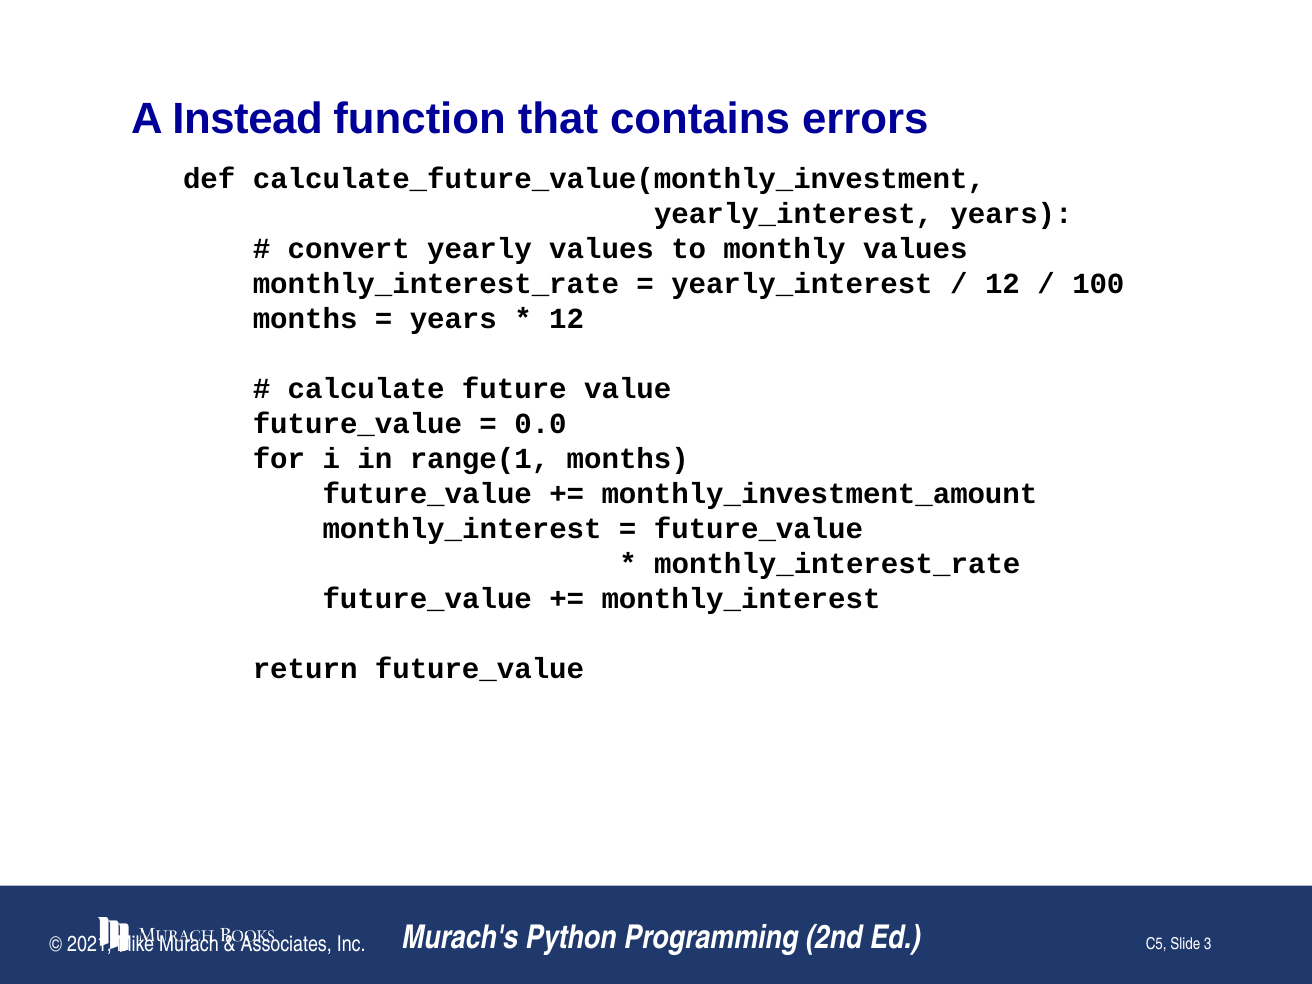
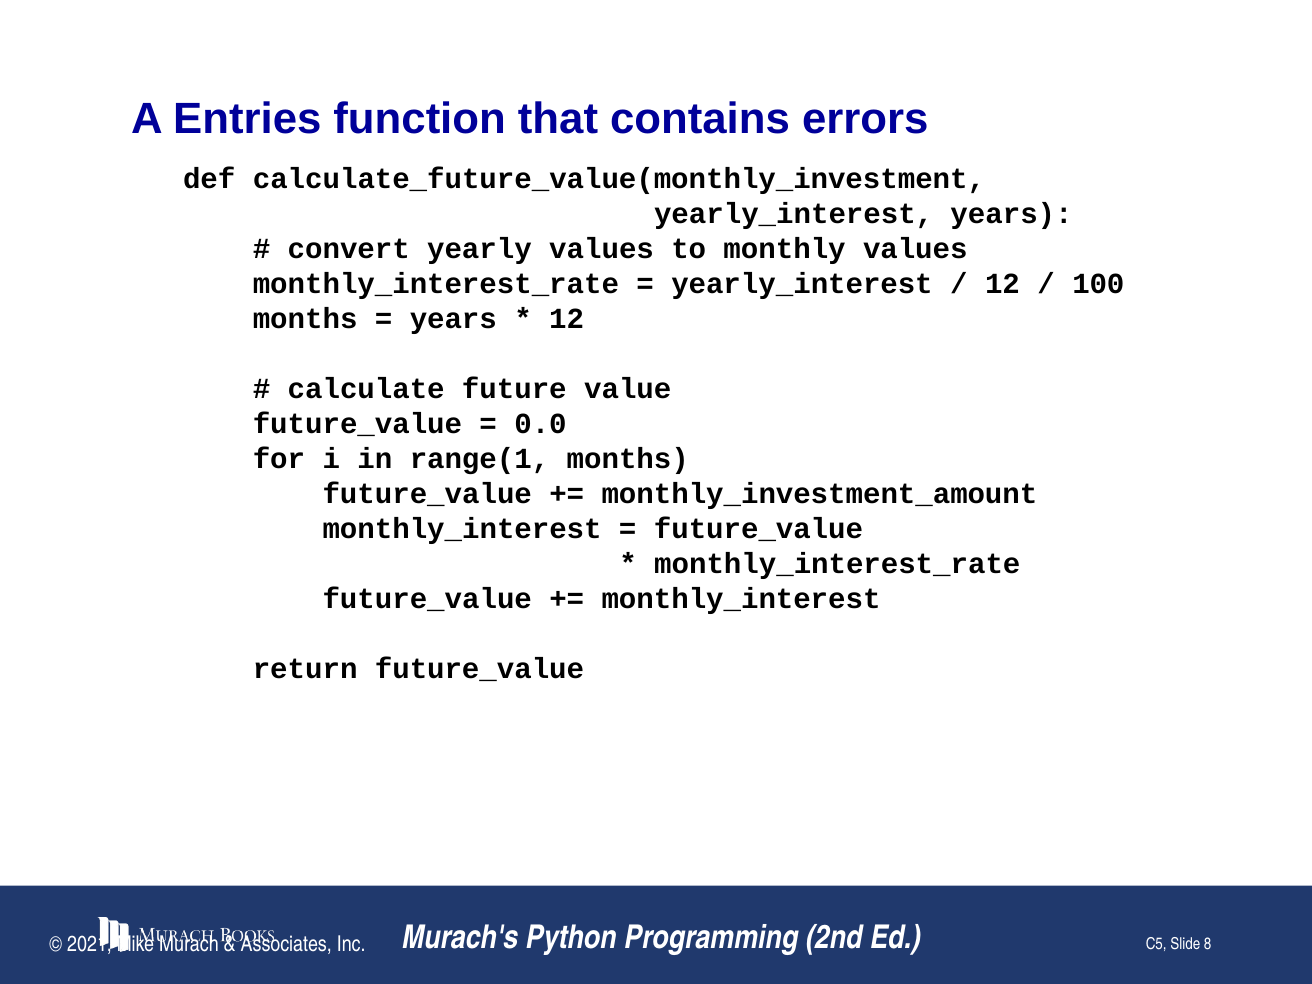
Instead: Instead -> Entries
3: 3 -> 8
